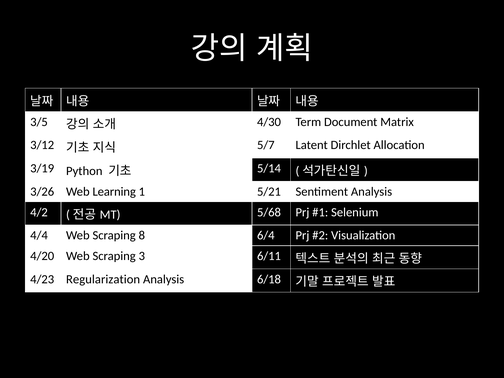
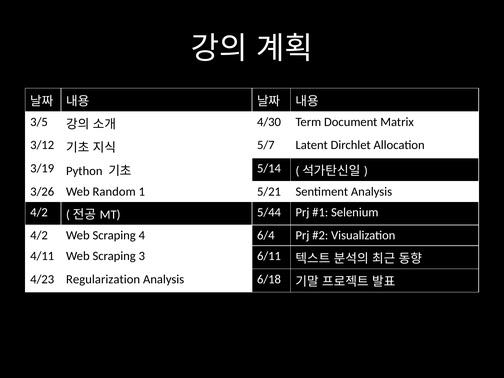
Learning: Learning -> Random
5/68: 5/68 -> 5/44
4/4 at (39, 235): 4/4 -> 4/2
8: 8 -> 4
4/20: 4/20 -> 4/11
